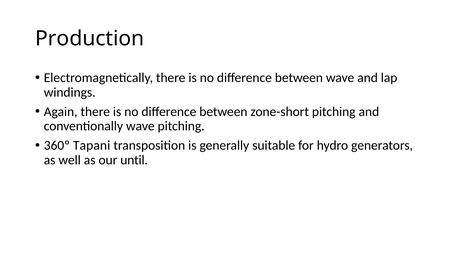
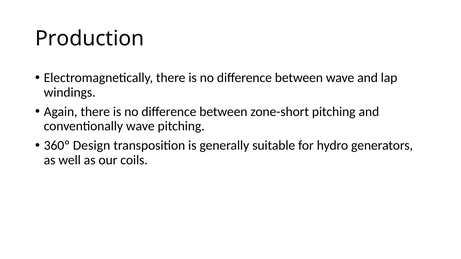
Tapani: Tapani -> Design
until: until -> coils
